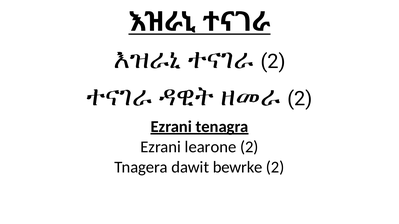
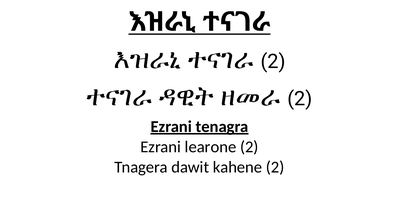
bewrke: bewrke -> kahene
